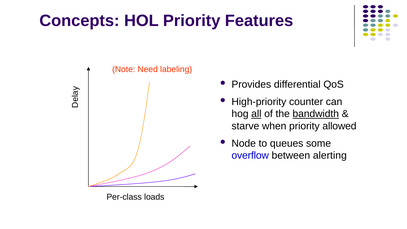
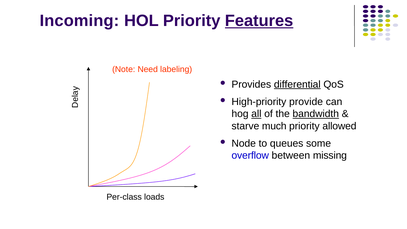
Concepts: Concepts -> Incoming
Features underline: none -> present
differential underline: none -> present
counter: counter -> provide
when: when -> much
alerting: alerting -> missing
